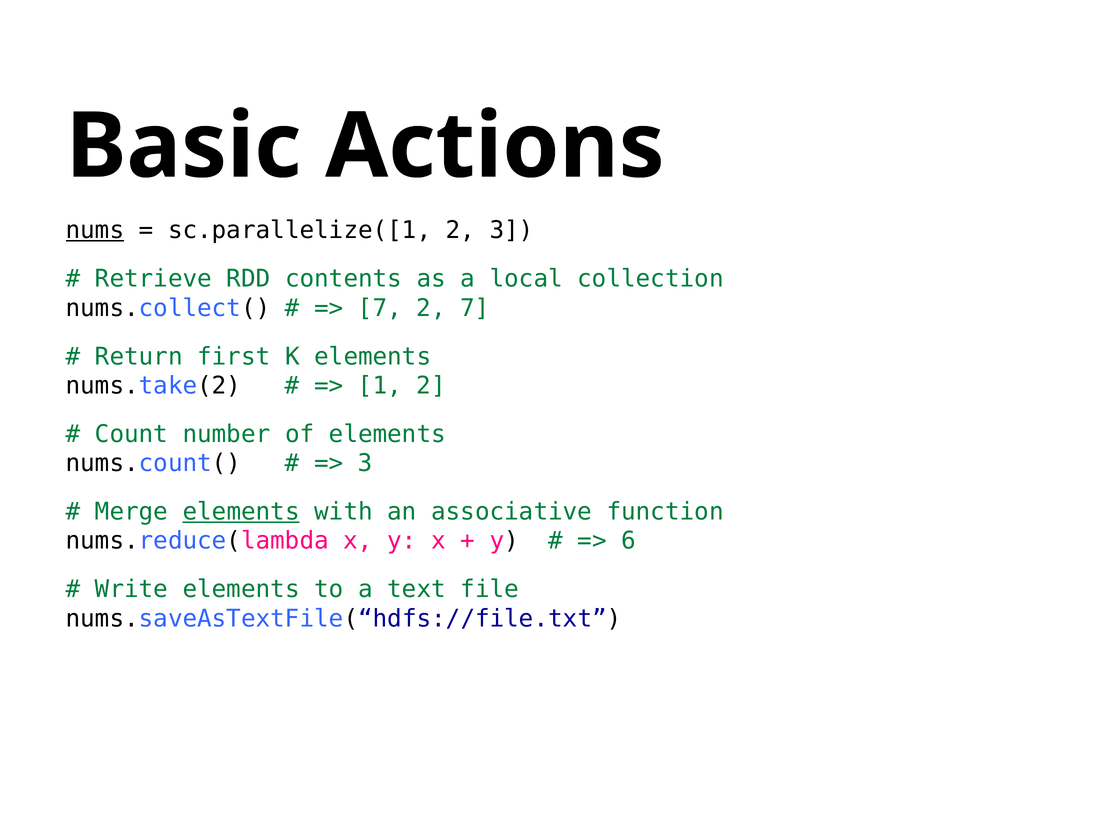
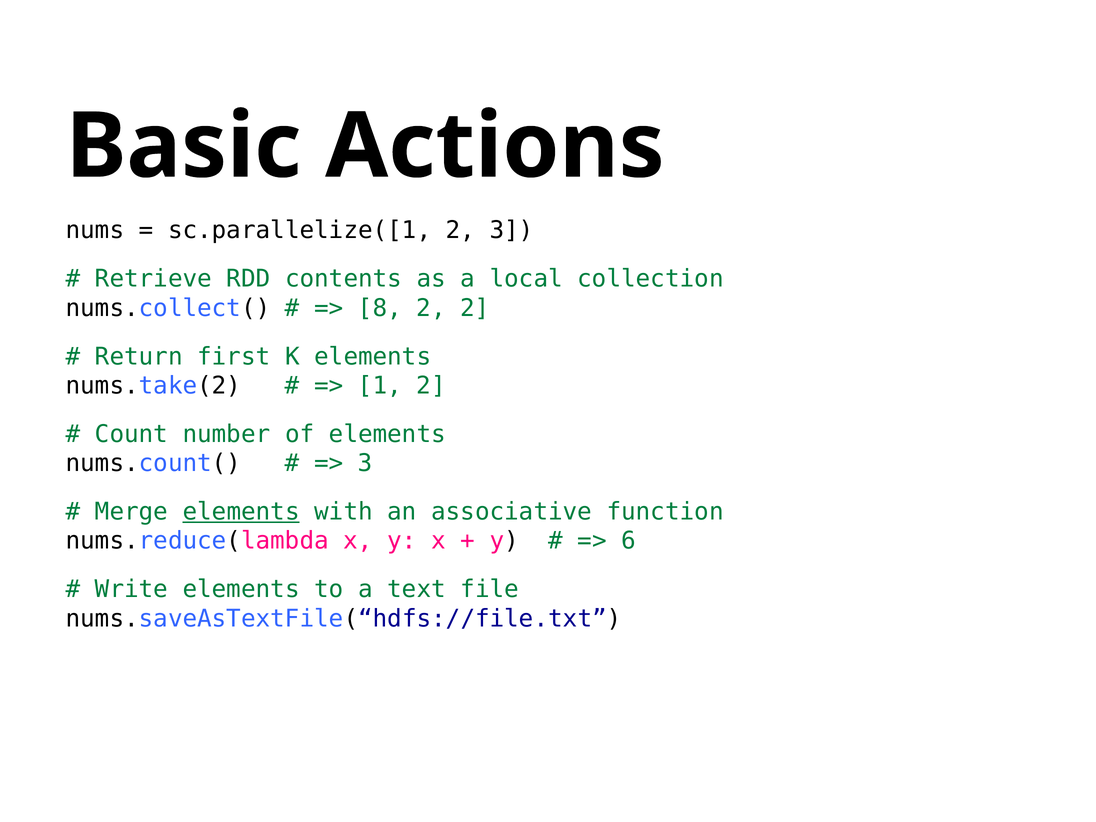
nums underline: present -> none
7 at (380, 308): 7 -> 8
2 7: 7 -> 2
